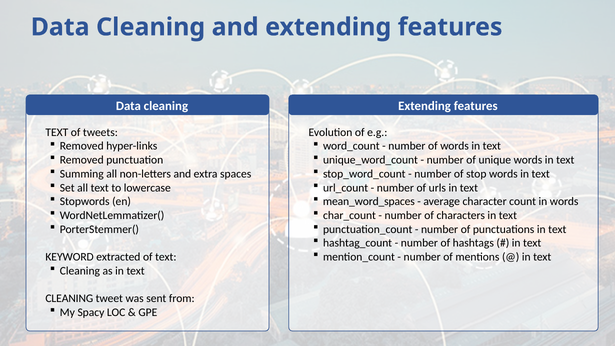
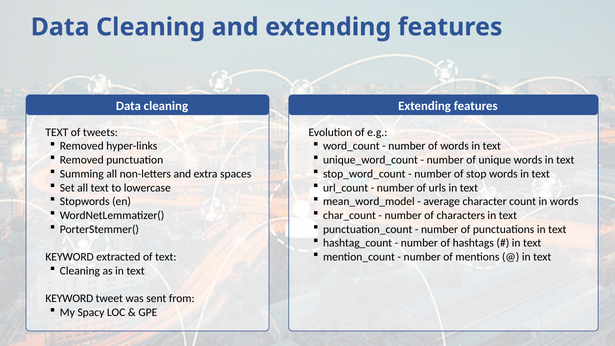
mean_word_spaces: mean_word_spaces -> mean_word_model
CLEANING at (69, 298): CLEANING -> KEYWORD
